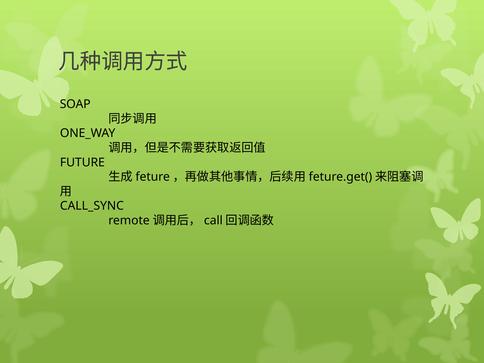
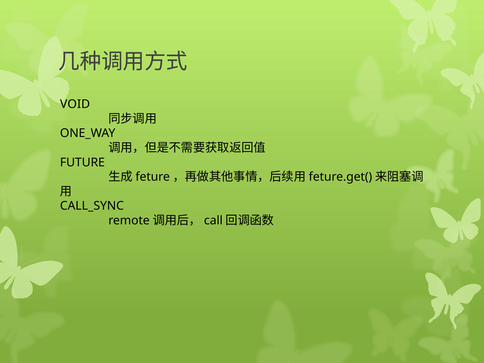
SOAP: SOAP -> VOID
